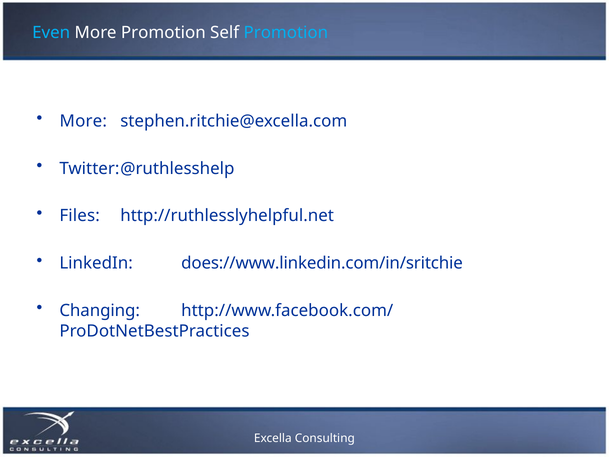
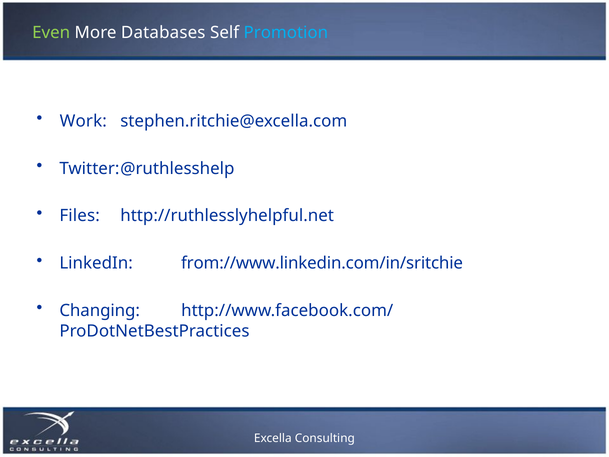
Even colour: light blue -> light green
More Promotion: Promotion -> Databases
More at (83, 121): More -> Work
does://www.linkedin.com/in/sritchie: does://www.linkedin.com/in/sritchie -> from://www.linkedin.com/in/sritchie
